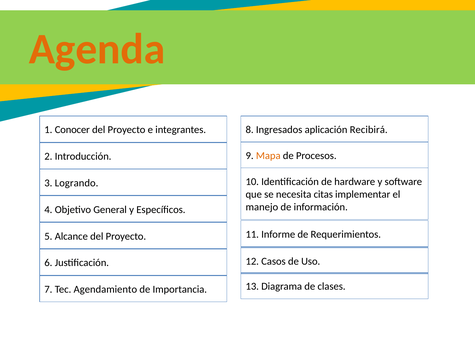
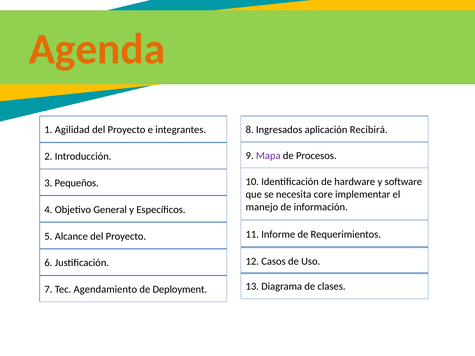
Conocer: Conocer -> Agilidad
Mapa colour: orange -> purple
Logrando: Logrando -> Pequeños
citas: citas -> core
Importancia: Importancia -> Deployment
